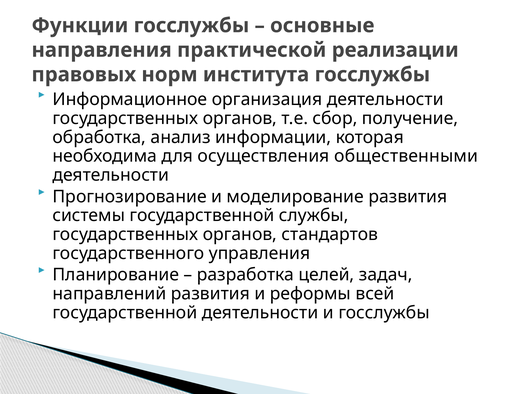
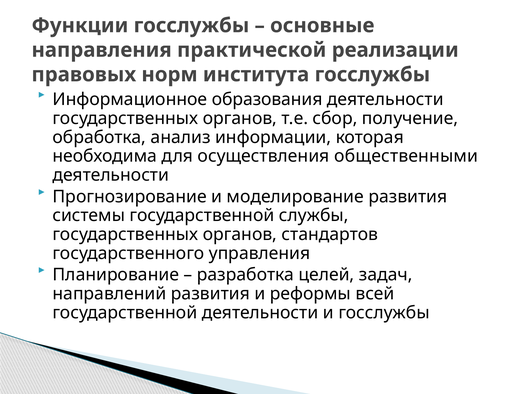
организация: организация -> образования
